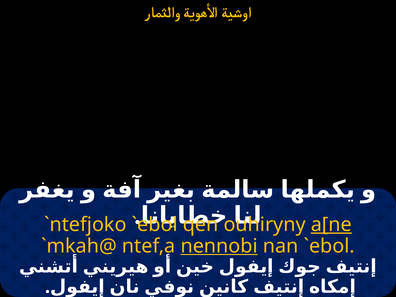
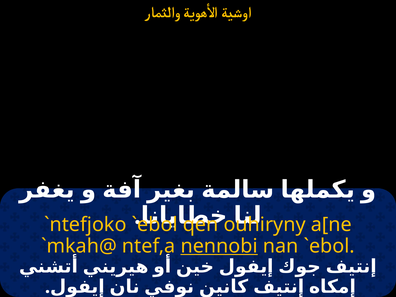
a[ne underline: present -> none
